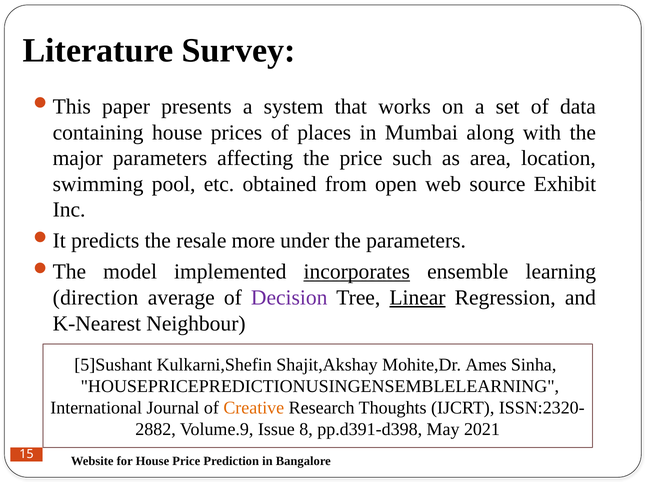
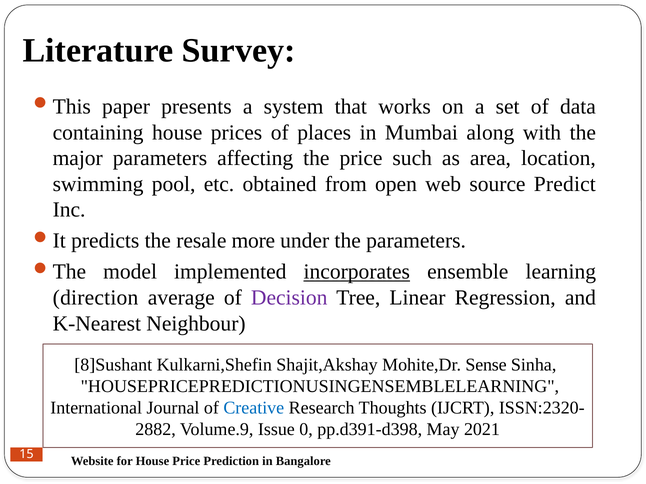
Exhibit: Exhibit -> Predict
Linear underline: present -> none
5]Sushant: 5]Sushant -> 8]Sushant
Ames: Ames -> Sense
Creative colour: orange -> blue
8: 8 -> 0
